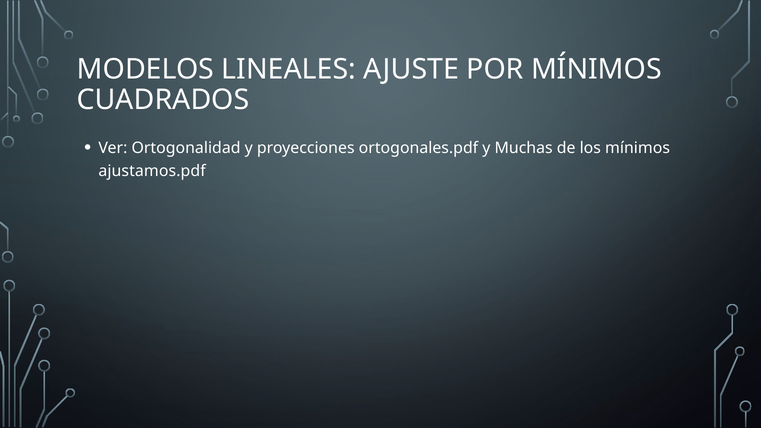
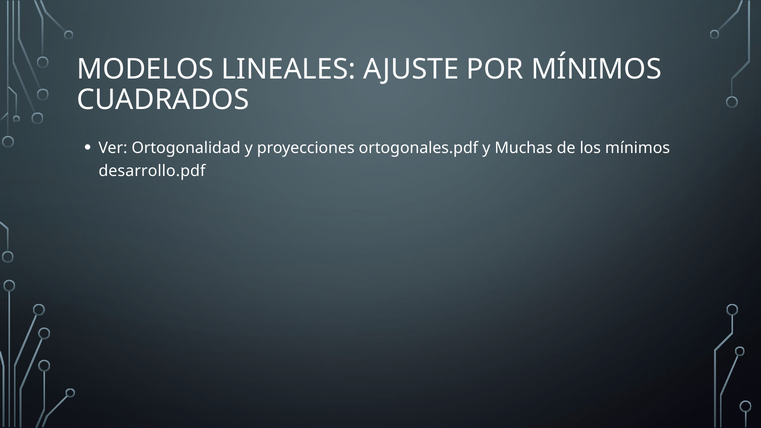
ajustamos.pdf: ajustamos.pdf -> desarrollo.pdf
